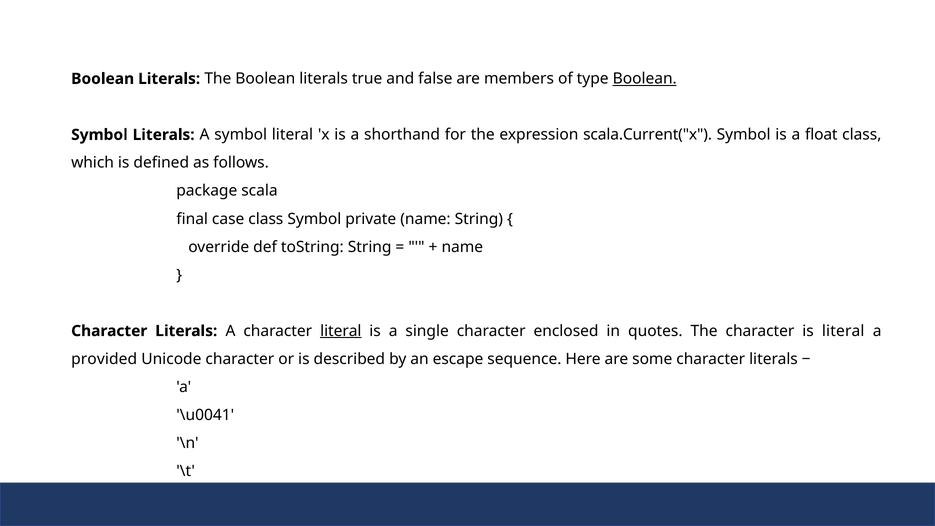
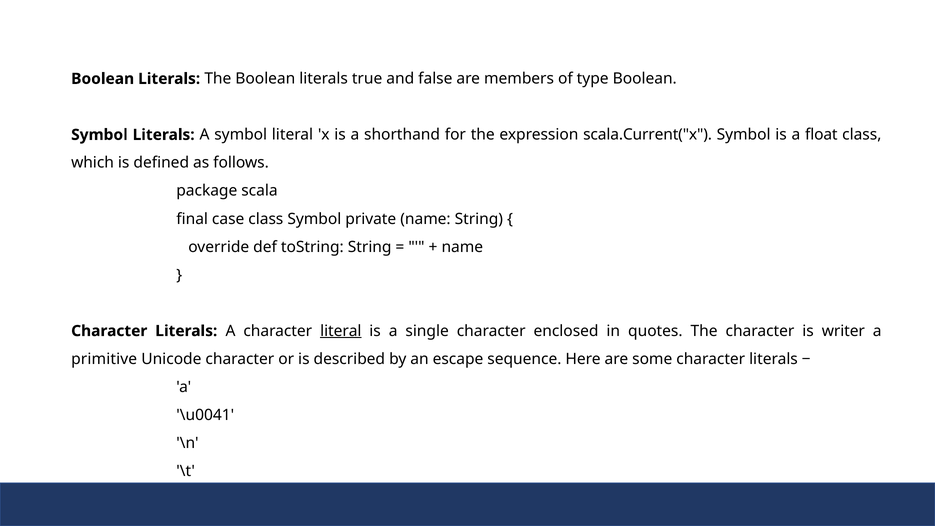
Boolean at (645, 79) underline: present -> none
is literal: literal -> writer
provided: provided -> primitive
